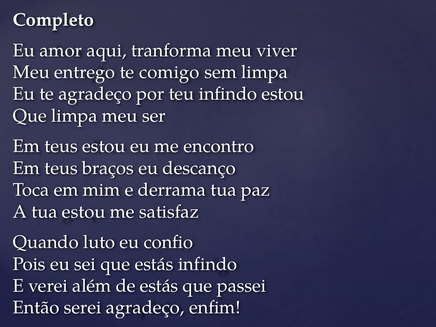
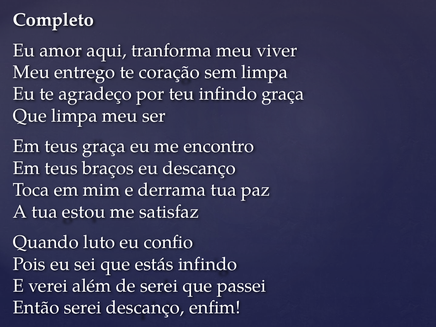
comigo: comigo -> coração
infindo estou: estou -> graça
teus estou: estou -> graça
de estás: estás -> serei
serei agradeço: agradeço -> descanço
